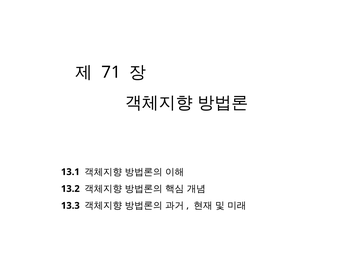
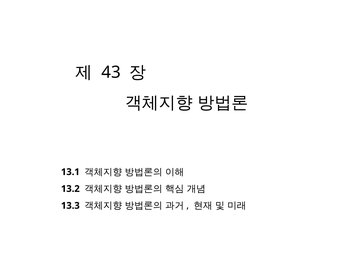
71: 71 -> 43
